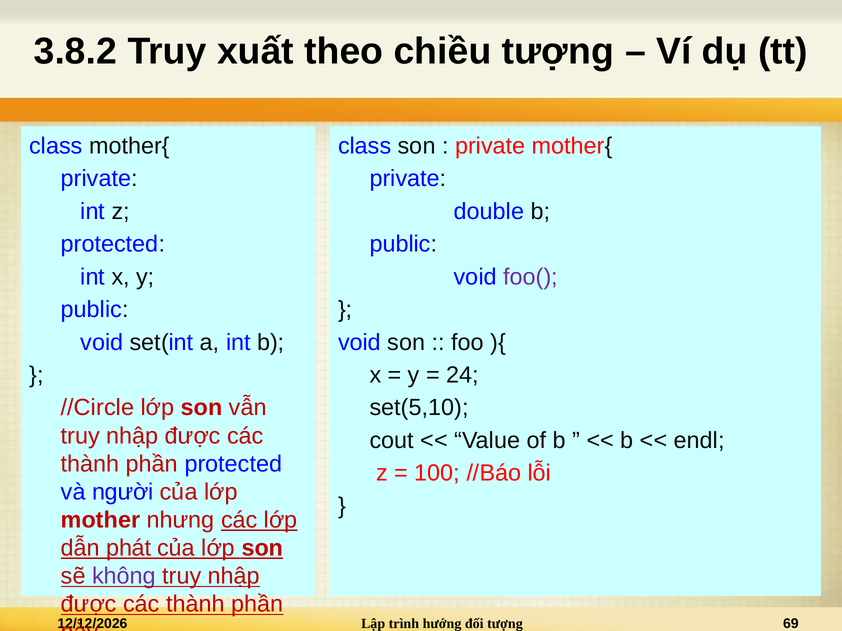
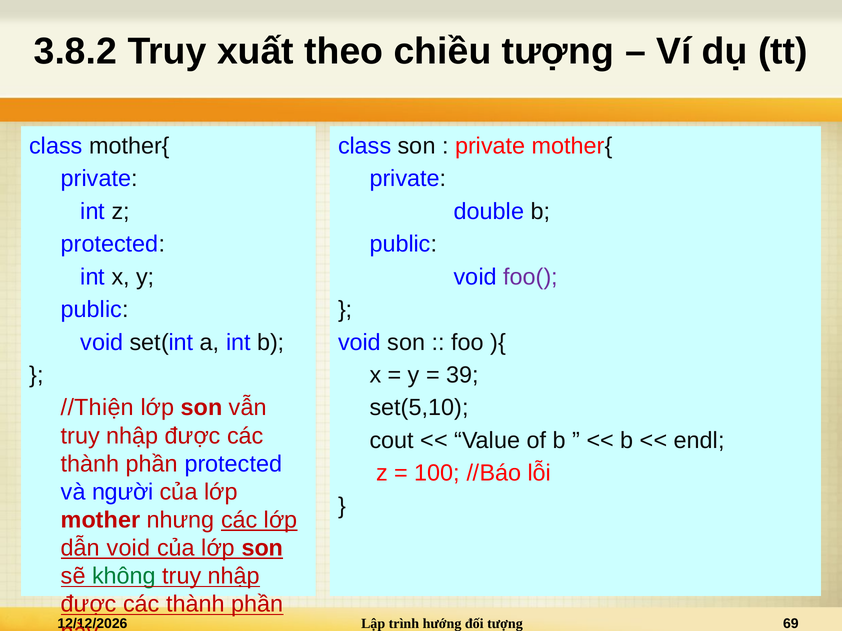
24: 24 -> 39
//Circle: //Circle -> //Thiện
dẫn phát: phát -> void
không colour: purple -> green
